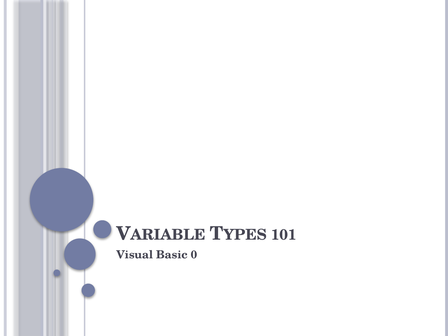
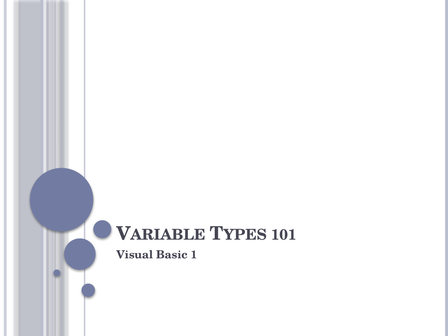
0: 0 -> 1
